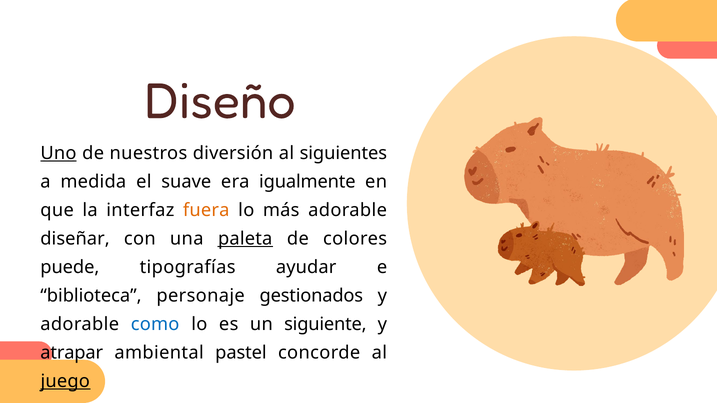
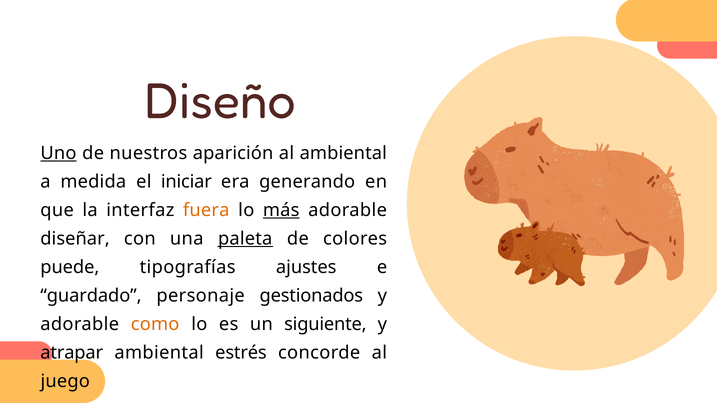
diversión: diversión -> aparición
al siguientes: siguientes -> ambiental
suave: suave -> iniciar
igualmente: igualmente -> generando
más underline: none -> present
ayudar: ayudar -> ajustes
biblioteca: biblioteca -> guardado
como colour: blue -> orange
pastel: pastel -> estrés
juego underline: present -> none
